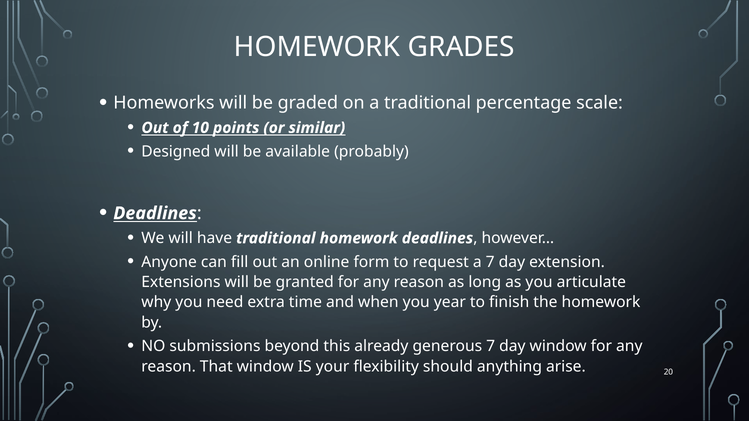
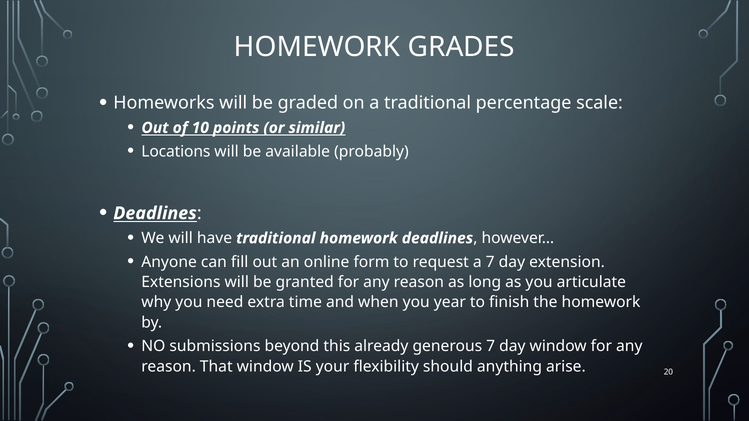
Designed: Designed -> Locations
